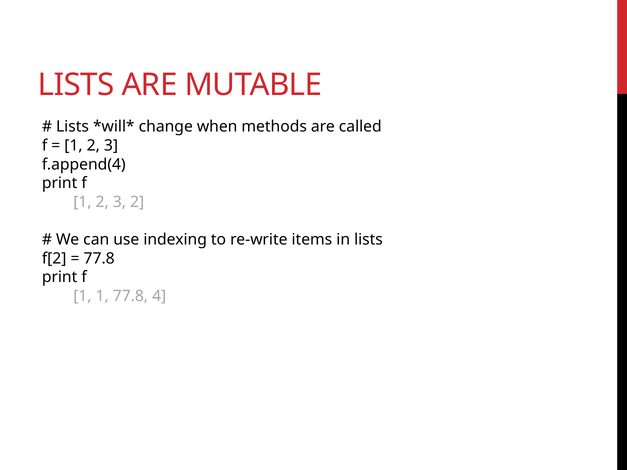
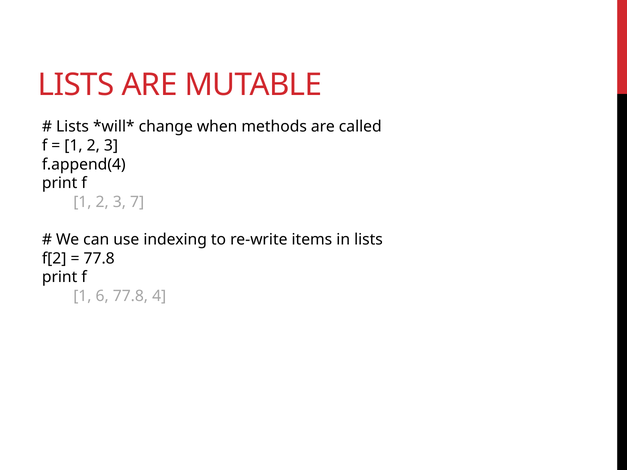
3 2: 2 -> 7
1 1: 1 -> 6
